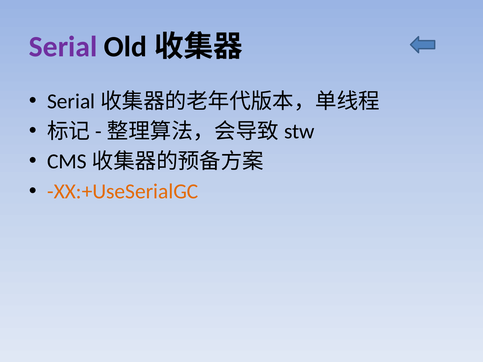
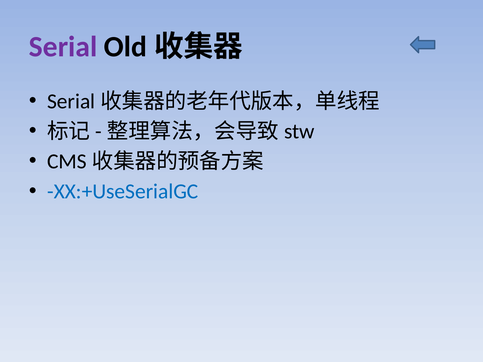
XX:+UseSerialGC colour: orange -> blue
